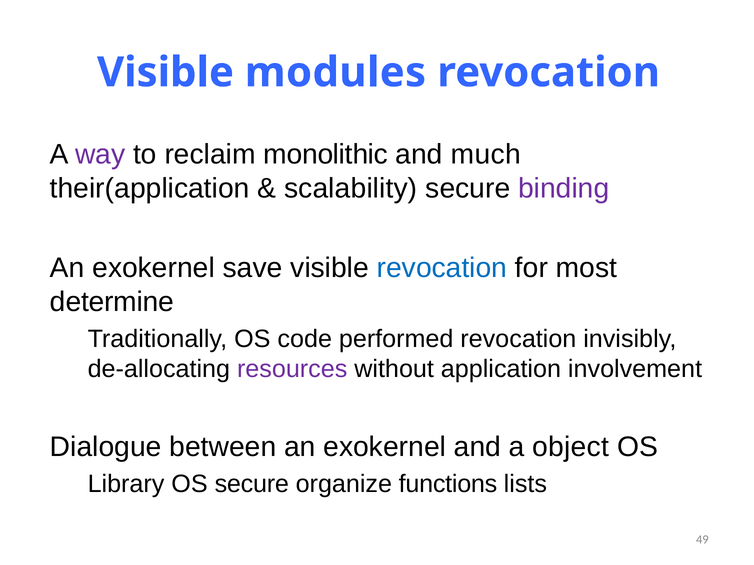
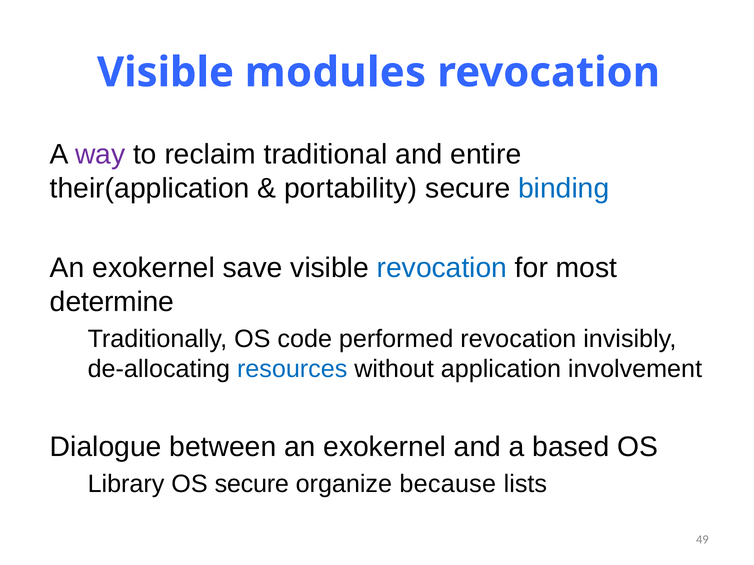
monolithic: monolithic -> traditional
much: much -> entire
scalability: scalability -> portability
binding colour: purple -> blue
resources colour: purple -> blue
object: object -> based
functions: functions -> because
